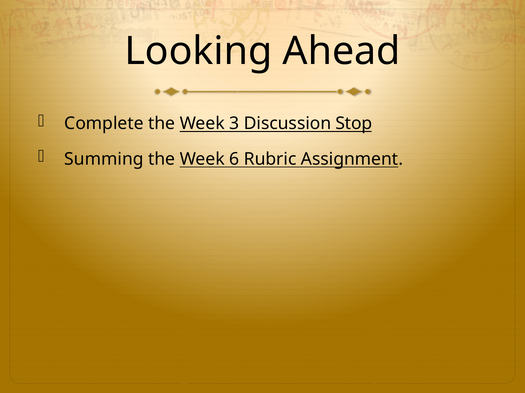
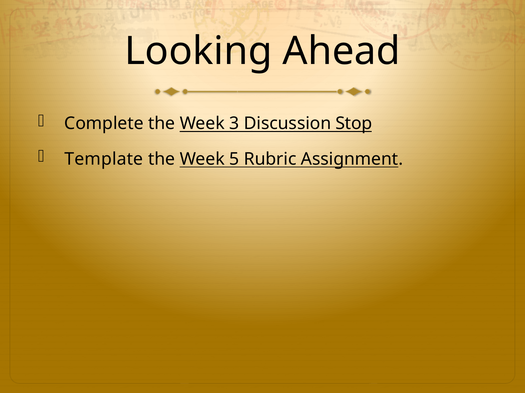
Summing: Summing -> Template
6: 6 -> 5
